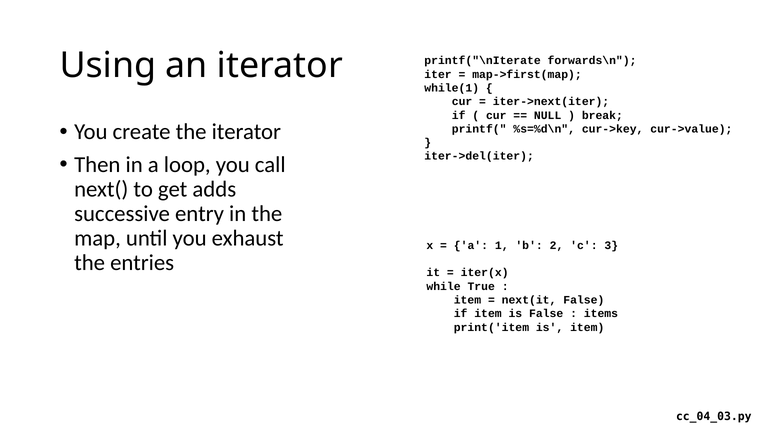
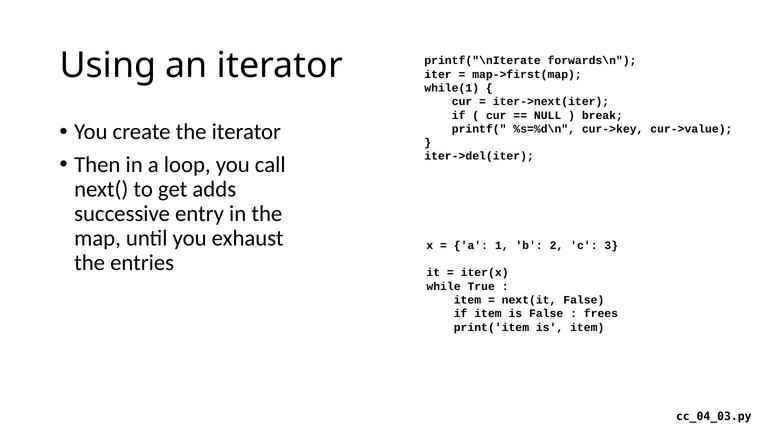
items: items -> frees
